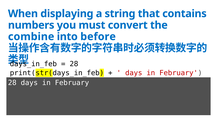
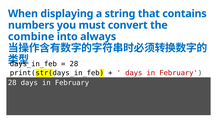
before: before -> always
